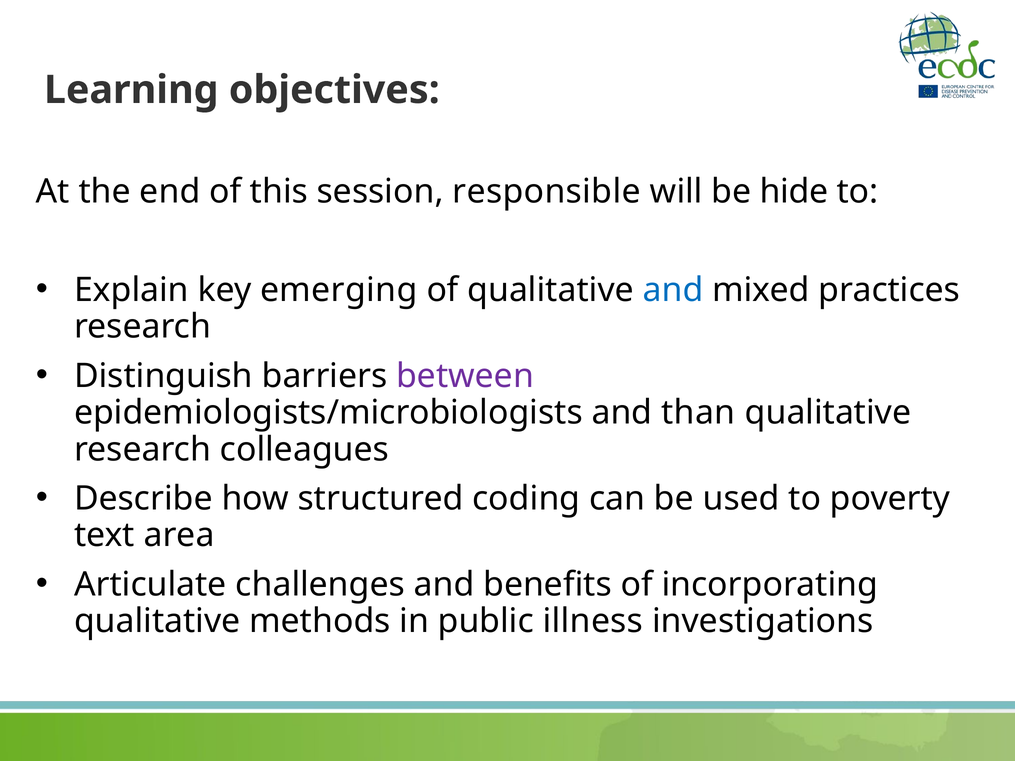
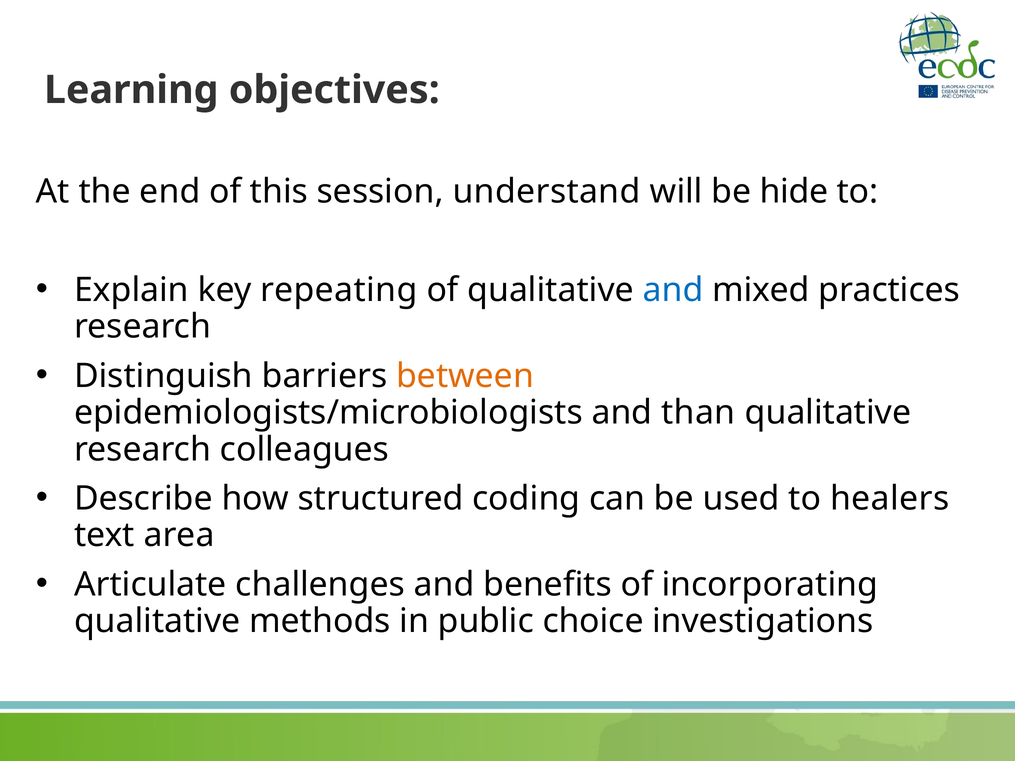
responsible: responsible -> understand
emerging: emerging -> repeating
between colour: purple -> orange
poverty: poverty -> healers
illness: illness -> choice
